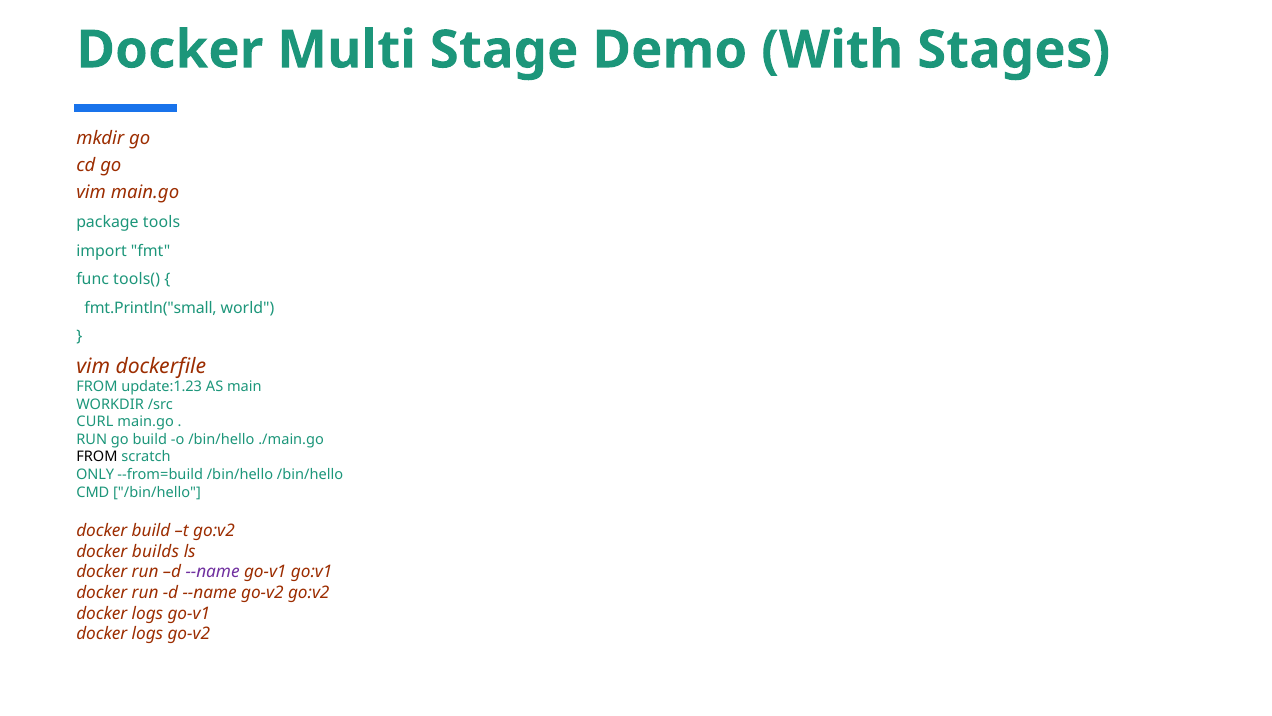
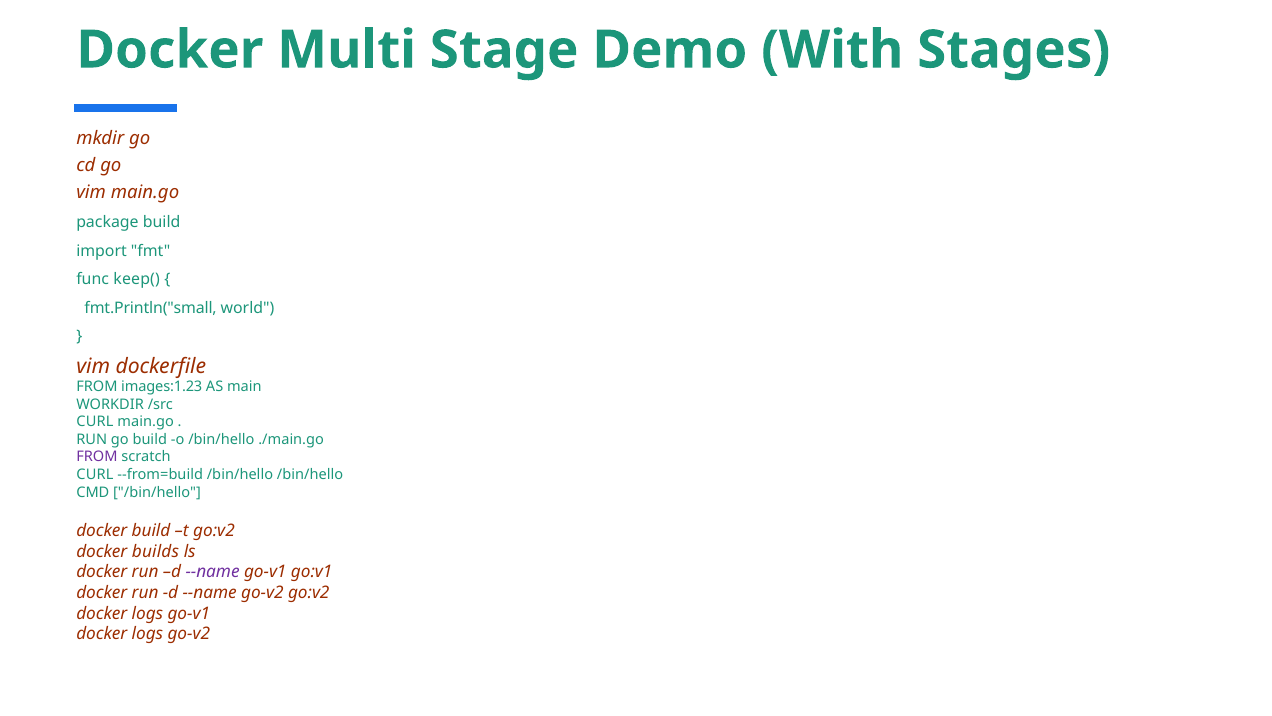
package tools: tools -> build
tools(: tools( -> keep(
update:1.23: update:1.23 -> images:1.23
FROM at (97, 457) colour: black -> purple
ONLY at (95, 474): ONLY -> CURL
